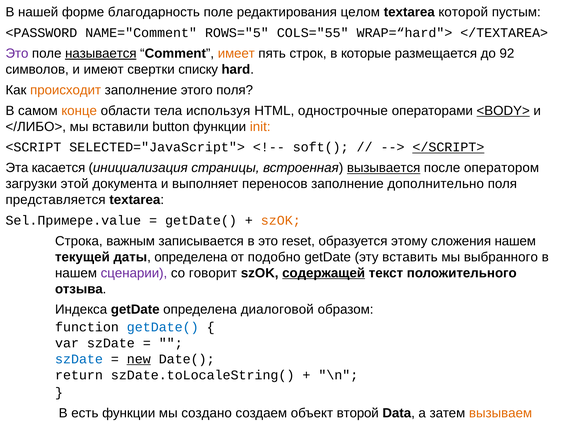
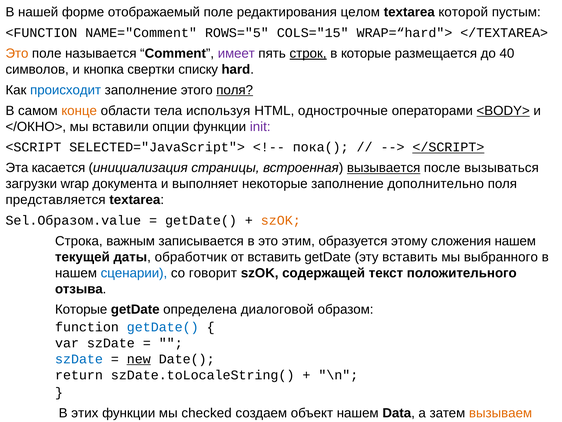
благодарность: благодарность -> отображаемый
<PASSWORD: <PASSWORD -> <FUNCTION
COLS="55: COLS="55 -> COLS="15
Это at (17, 53) colour: purple -> orange
называется underline: present -> none
имеет colour: orange -> purple
строк underline: none -> present
92: 92 -> 40
имеют: имеют -> кнопка
происходит colour: orange -> blue
поля at (235, 90) underline: none -> present
</ЛИБО>: </ЛИБО> -> </ОКНО>
button: button -> опции
init colour: orange -> purple
soft(: soft( -> пока(
оператором: оператором -> вызываться
этой: этой -> wrap
переносов: переносов -> некоторые
Sel.Примере.value: Sel.Примере.value -> Sel.Образом.value
reset: reset -> этим
даты определена: определена -> обработчик
от подобно: подобно -> вставить
сценарии colour: purple -> blue
содержащей underline: present -> none
Индекса at (81, 309): Индекса -> Которые
есть: есть -> этих
создано: создано -> checked
объект второй: второй -> нашем
